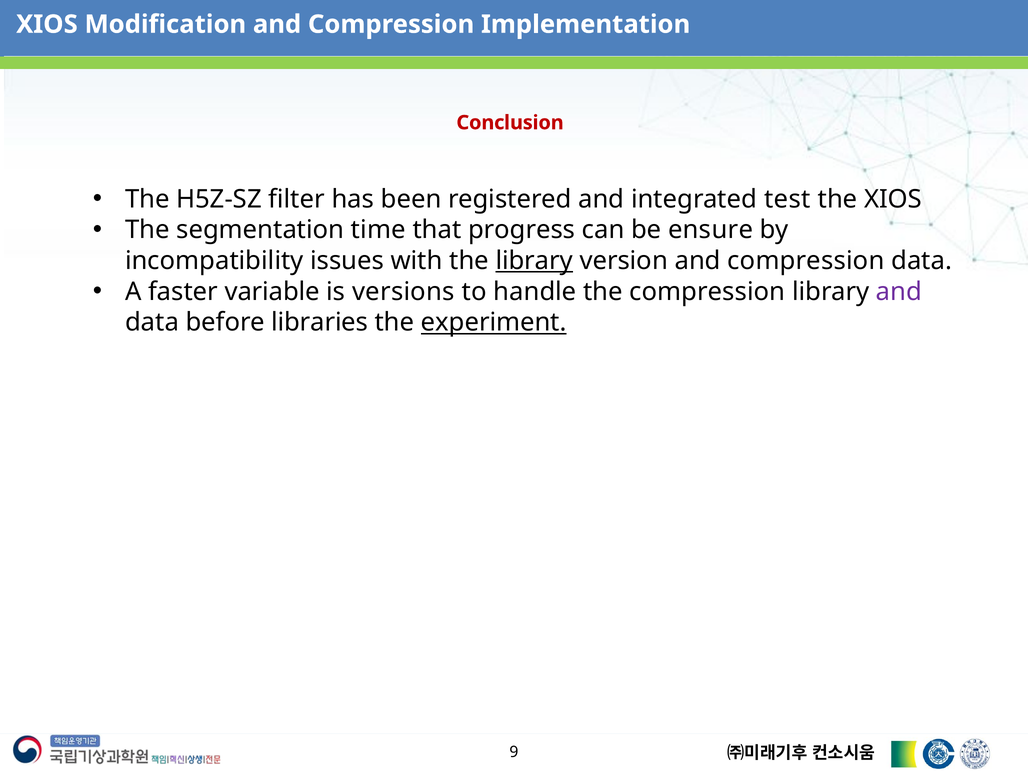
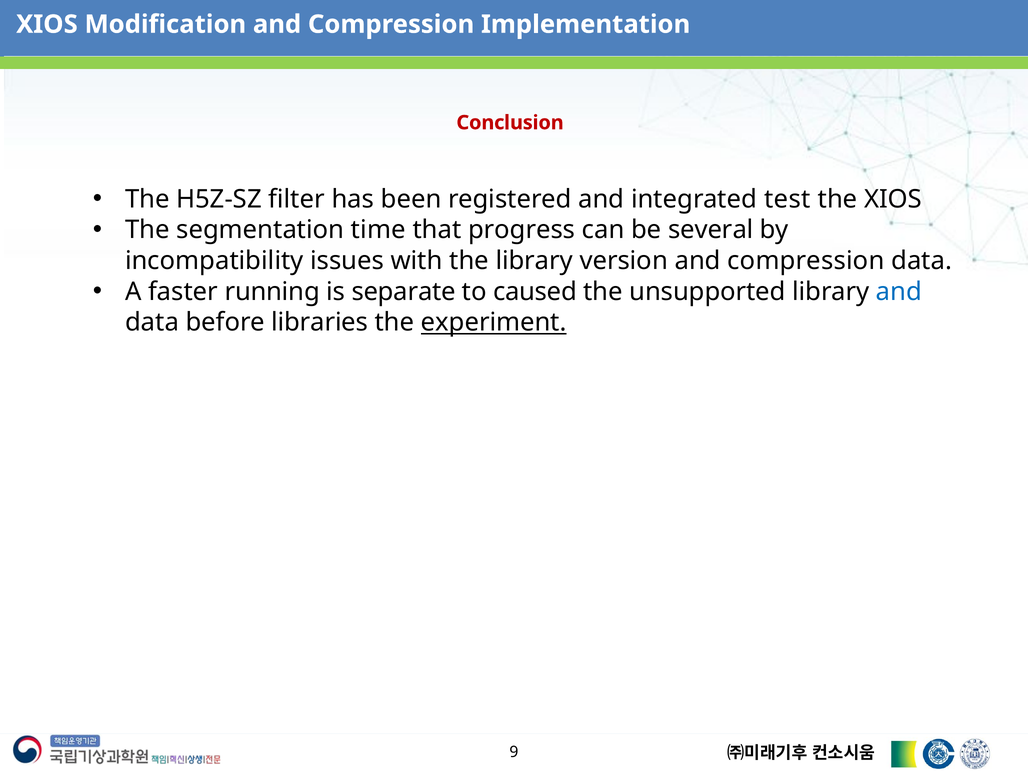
ensure: ensure -> several
library at (534, 261) underline: present -> none
variable: variable -> running
versions: versions -> separate
handle: handle -> caused
the compression: compression -> unsupported
and at (899, 292) colour: purple -> blue
